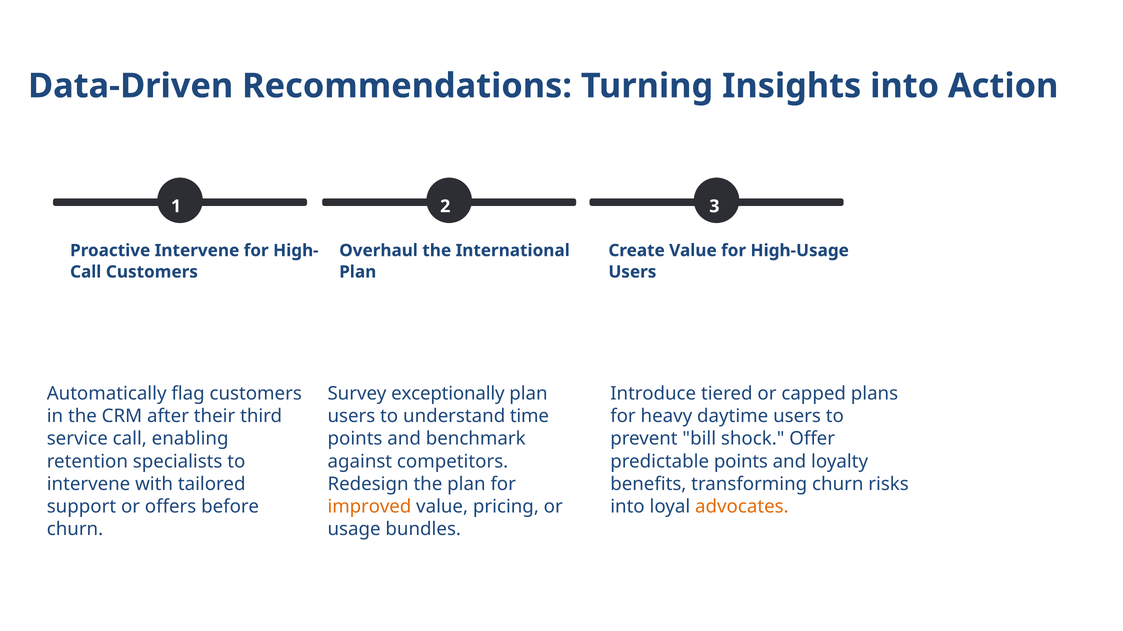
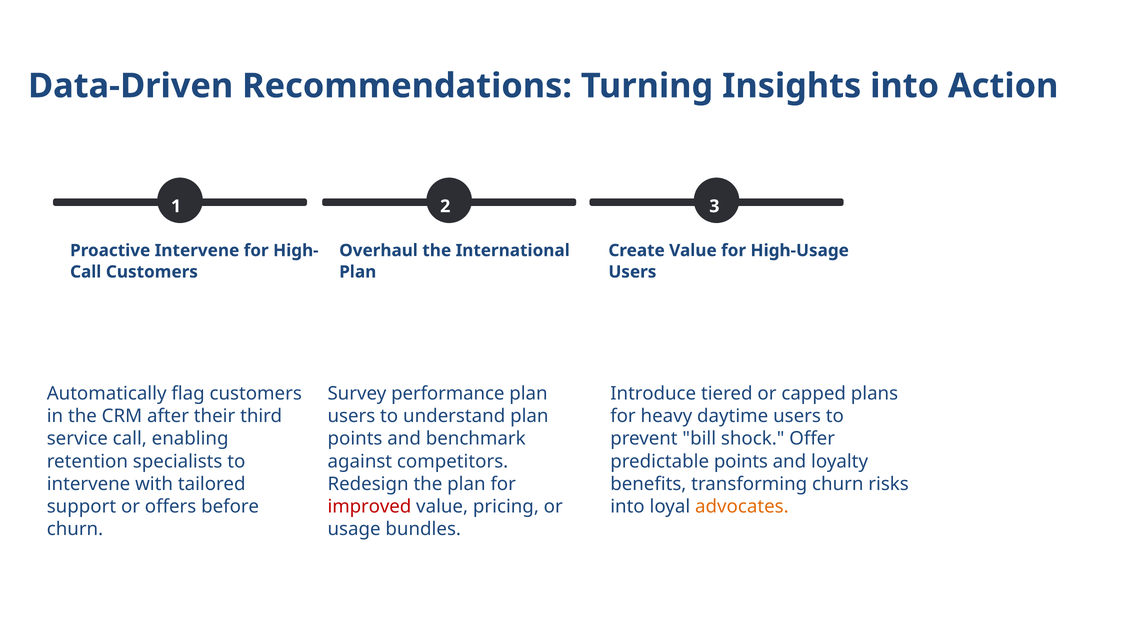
exceptionally: exceptionally -> performance
understand time: time -> plan
improved colour: orange -> red
